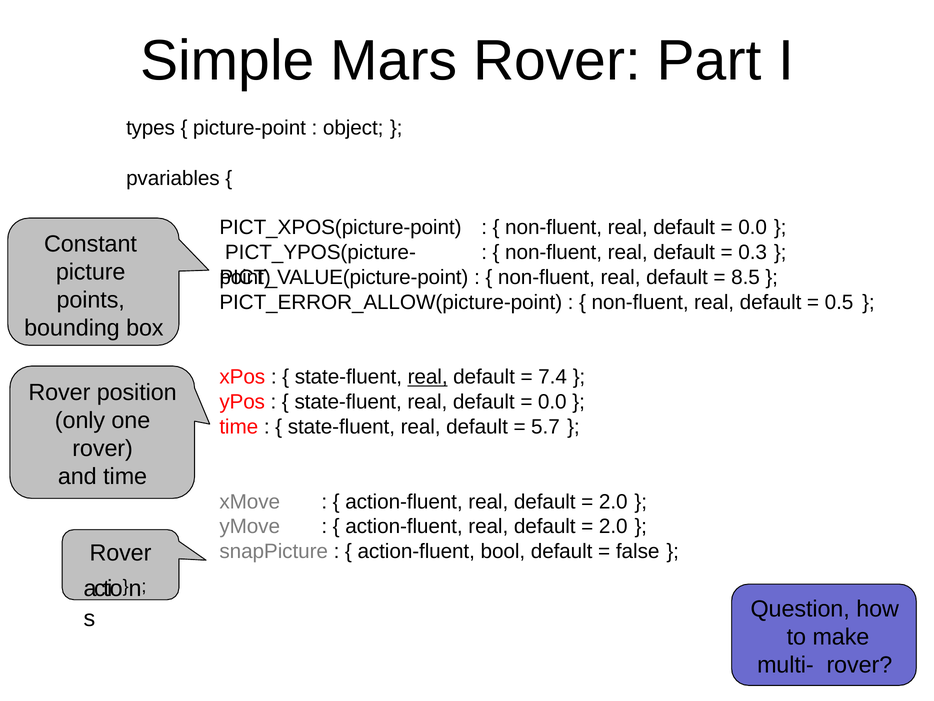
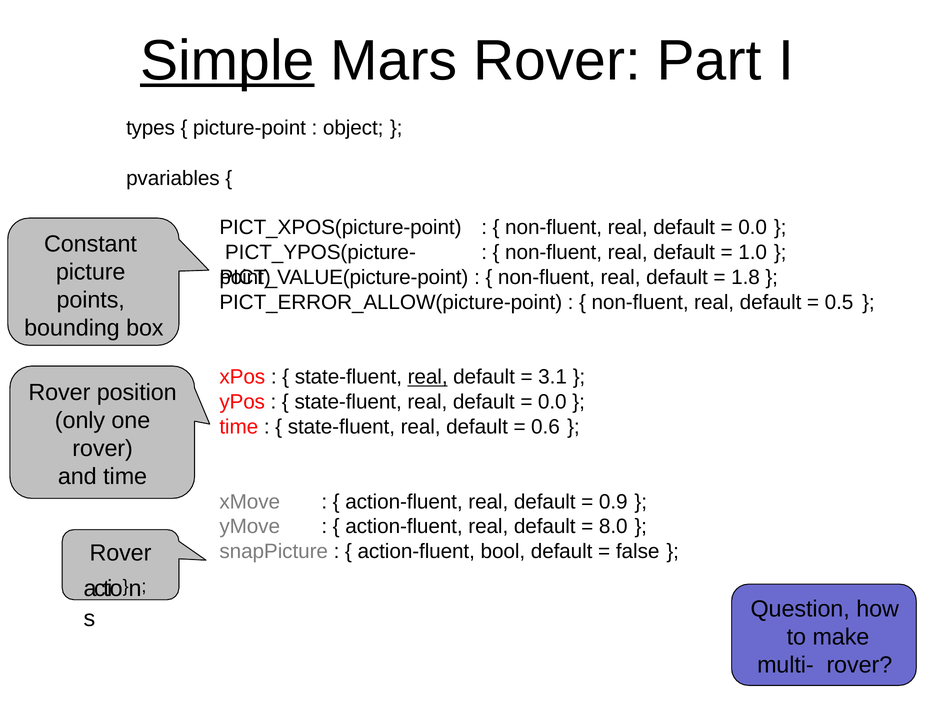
Simple underline: none -> present
0.3: 0.3 -> 1.0
8.5: 8.5 -> 1.8
7.4: 7.4 -> 3.1
5.7: 5.7 -> 0.6
2.0 at (613, 501): 2.0 -> 0.9
2.0 at (613, 526): 2.0 -> 8.0
